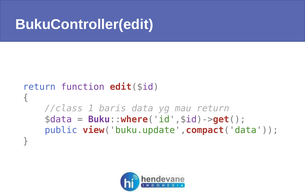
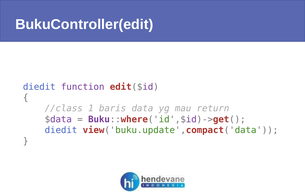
return at (39, 87): return -> diedit
public at (61, 130): public -> diedit
